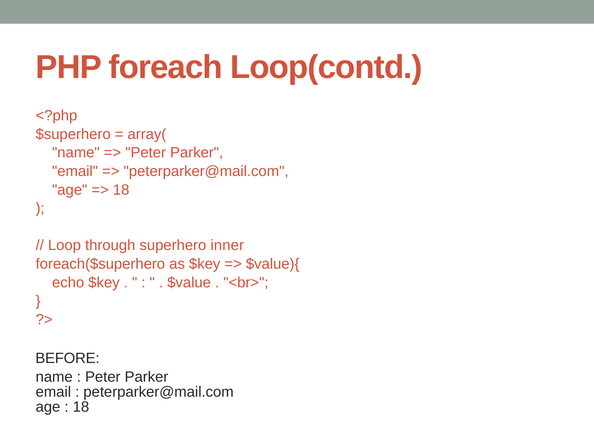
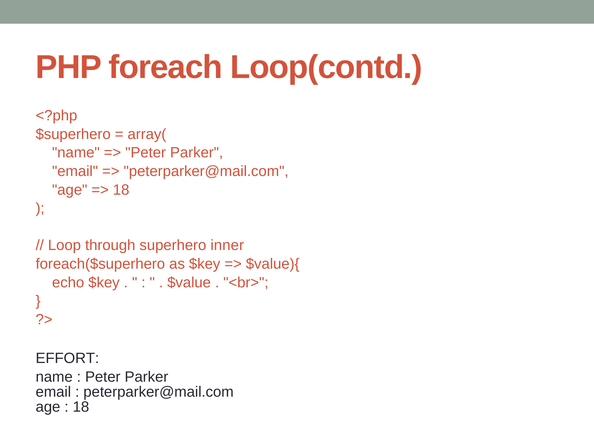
BEFORE: BEFORE -> EFFORT
